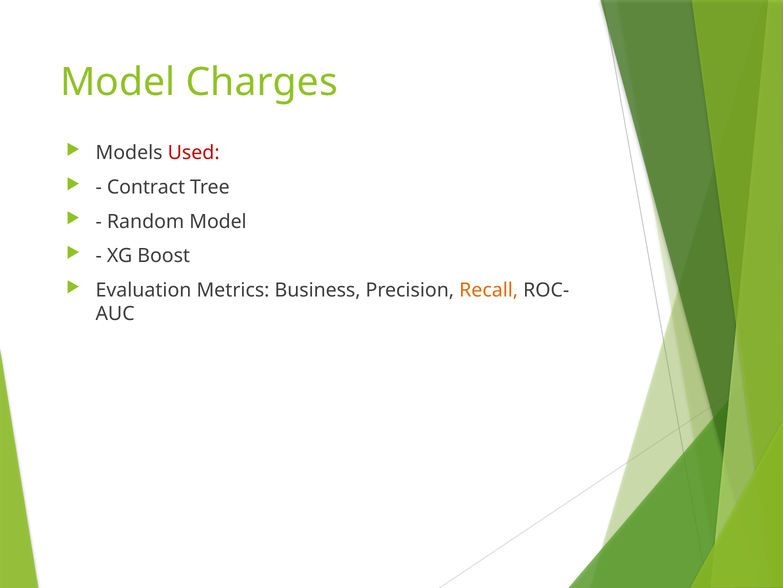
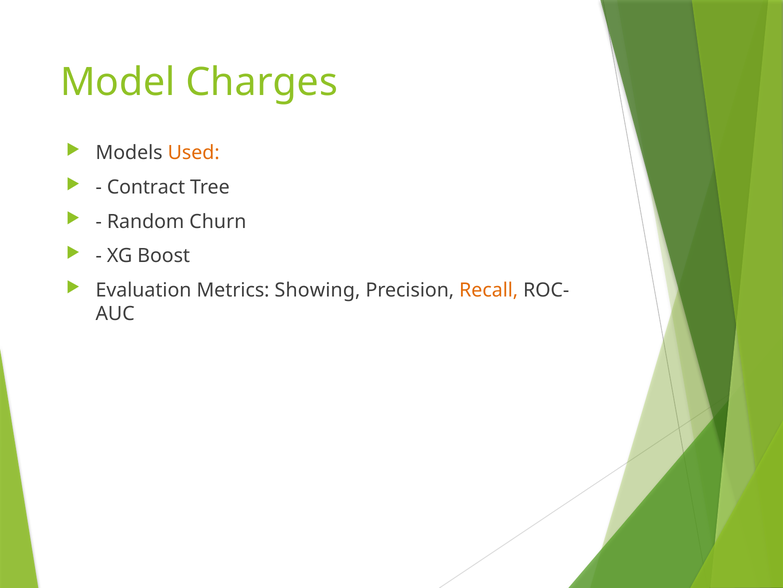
Used colour: red -> orange
Random Model: Model -> Churn
Business: Business -> Showing
